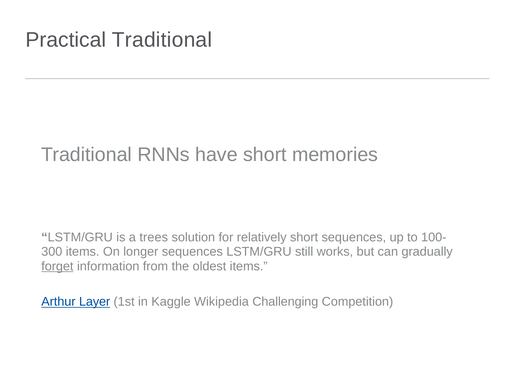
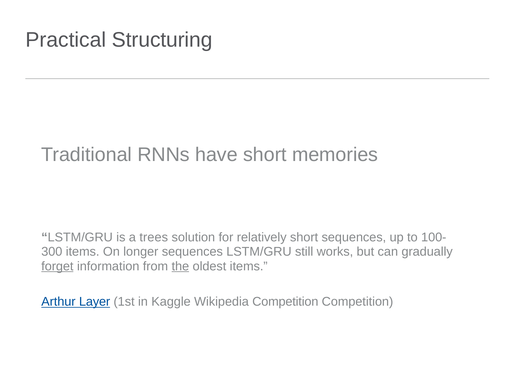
Practical Traditional: Traditional -> Structuring
the underline: none -> present
Wikipedia Challenging: Challenging -> Competition
